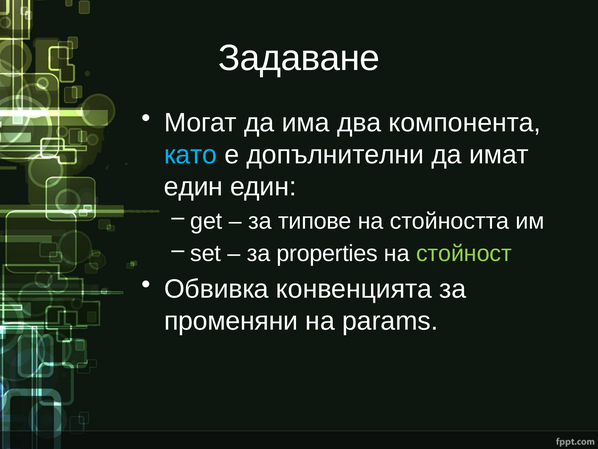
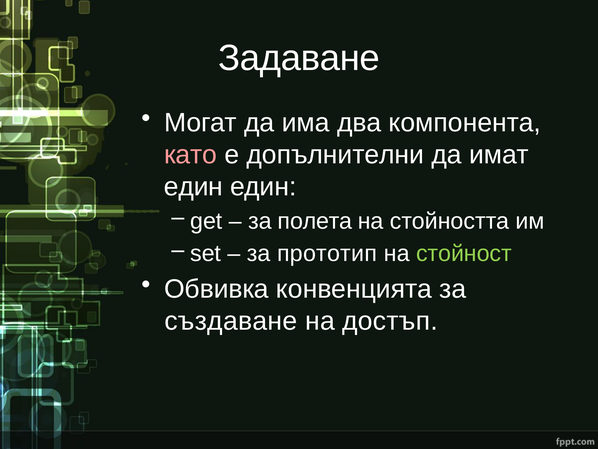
като colour: light blue -> pink
типове: типове -> полета
properties: properties -> прототип
променяни: променяни -> създаване
params: params -> достъп
